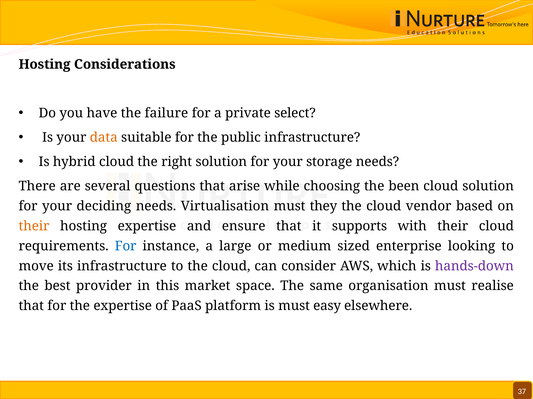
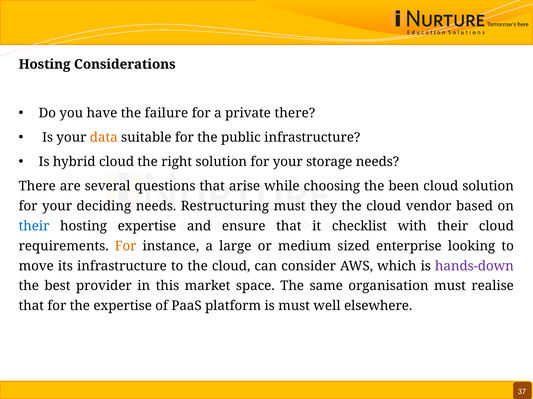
private select: select -> there
Virtualisation: Virtualisation -> Restructuring
their at (34, 227) colour: orange -> blue
supports: supports -> checklist
For at (126, 246) colour: blue -> orange
easy: easy -> well
